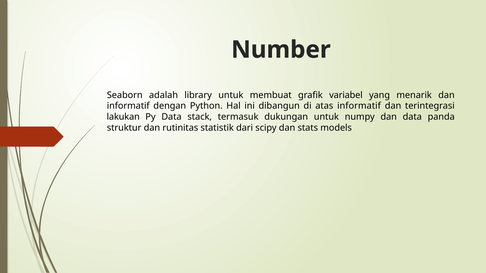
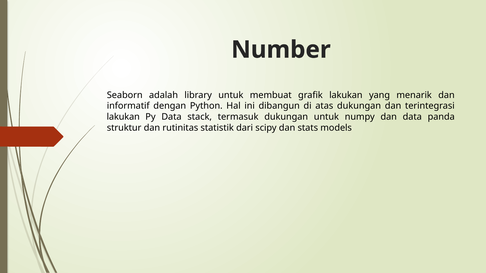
grafik variabel: variabel -> lakukan
atas informatif: informatif -> dukungan
